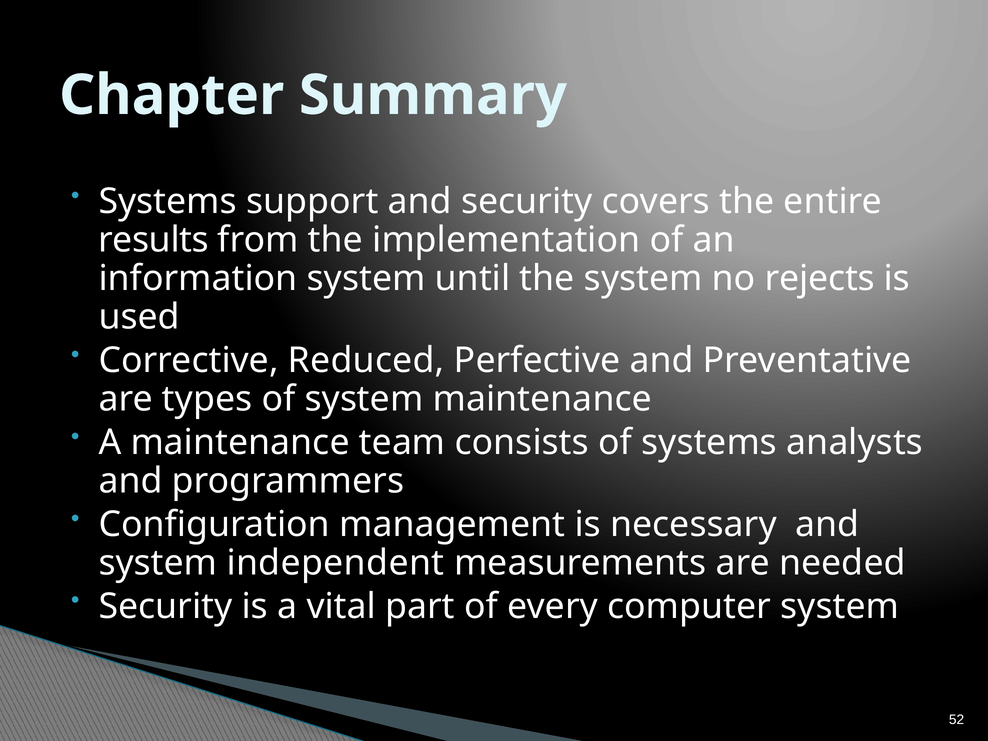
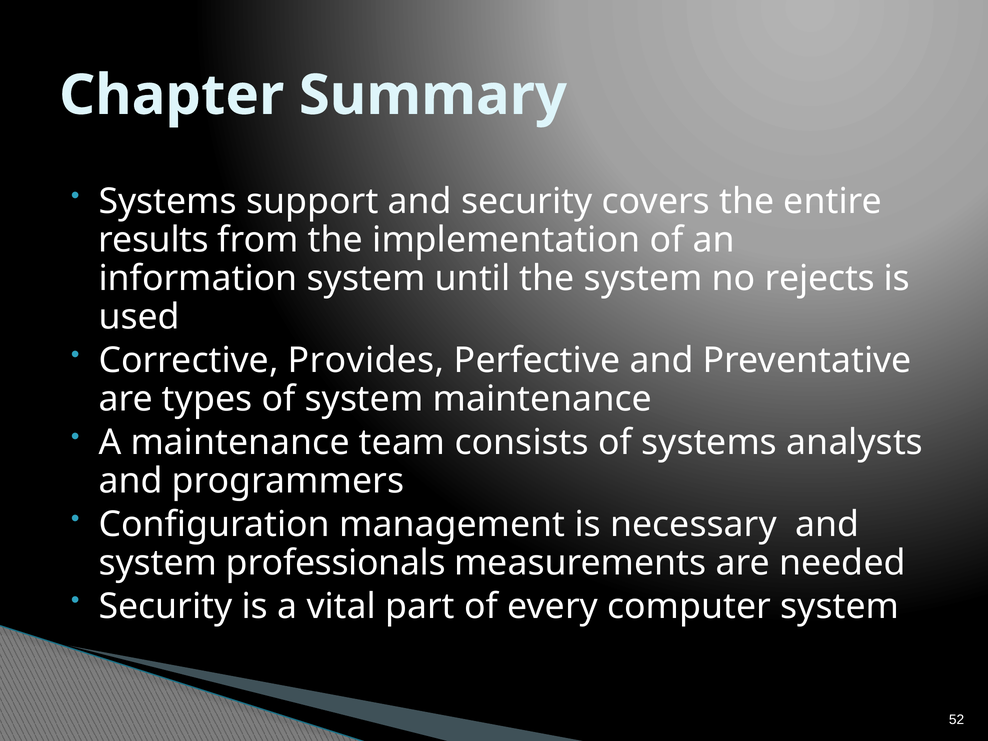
Reduced: Reduced -> Provides
independent: independent -> professionals
